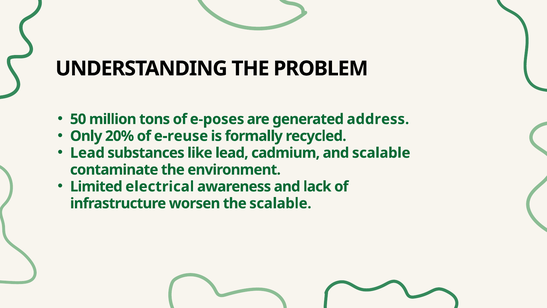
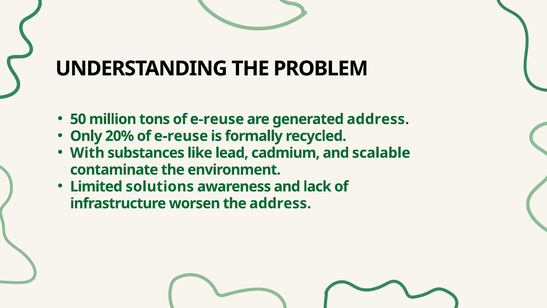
tons of e-poses: e-poses -> e-reuse
Lead at (87, 153): Lead -> With
electrical: electrical -> solutions
the scalable: scalable -> address
